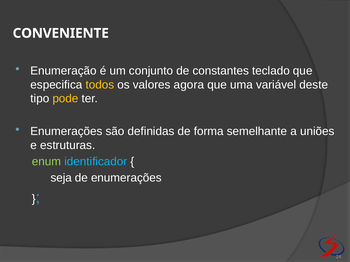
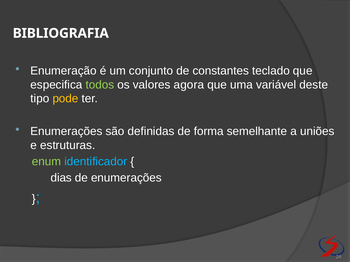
CONVENIENTE: CONVENIENTE -> BIBLIOGRAFIA
todos colour: yellow -> light green
seja: seja -> dias
